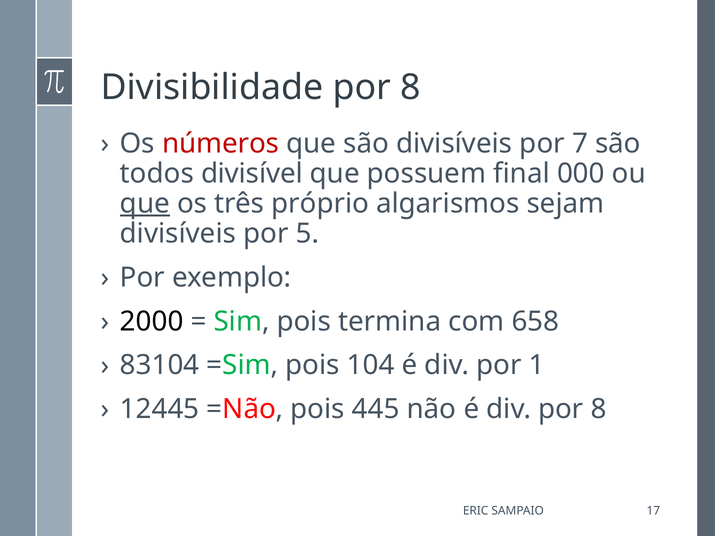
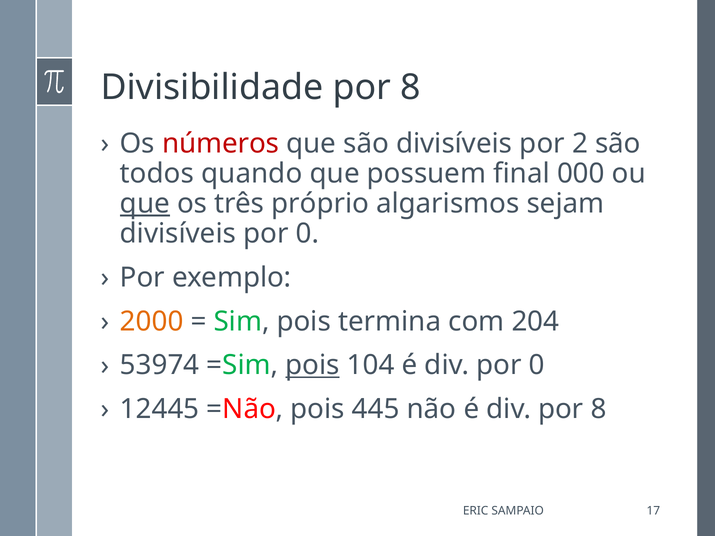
7: 7 -> 2
divisível: divisível -> quando
divisíveis por 5: 5 -> 0
2000 colour: black -> orange
658: 658 -> 204
83104: 83104 -> 53974
pois at (313, 365) underline: none -> present
div por 1: 1 -> 0
